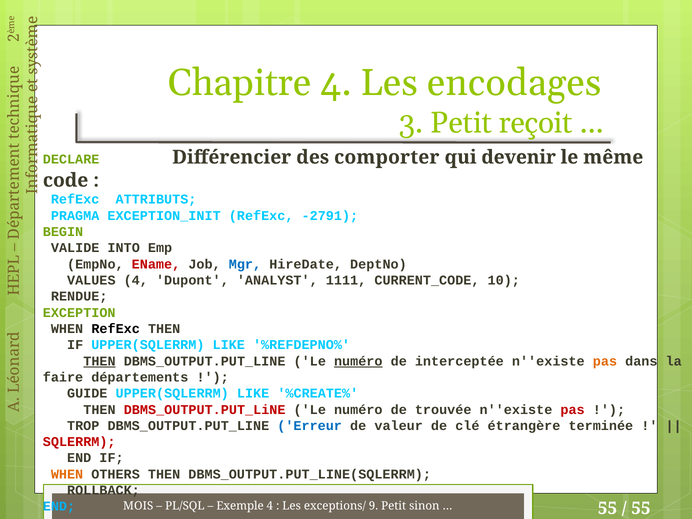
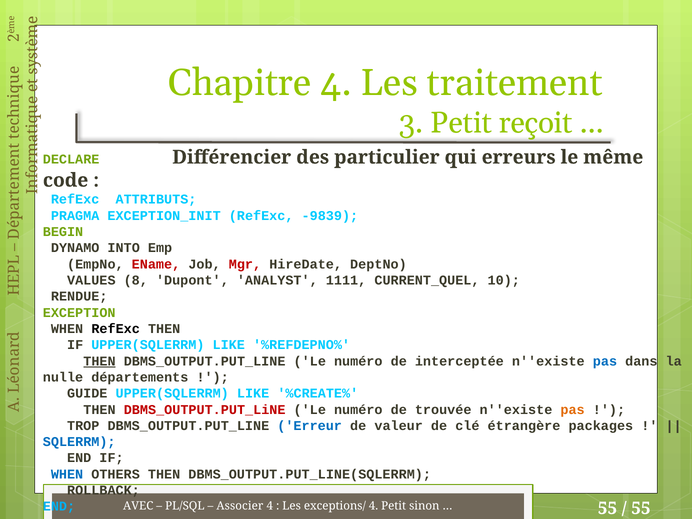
encodages: encodages -> traitement
comporter: comporter -> particulier
devenir: devenir -> erreurs
-2791: -2791 -> -9839
VALIDE: VALIDE -> DYNAMO
Mgr colour: blue -> red
VALUES 4: 4 -> 8
CURRENT_CODE: CURRENT_CODE -> CURRENT_QUEL
numéro at (358, 361) underline: present -> none
pas at (605, 361) colour: orange -> blue
faire: faire -> nulle
pas at (573, 410) colour: red -> orange
terminée: terminée -> packages
SQLERRM colour: red -> blue
WHEN at (67, 474) colour: orange -> blue
MOIS: MOIS -> AVEC
Exemple: Exemple -> Associer
exceptions/ 9: 9 -> 4
